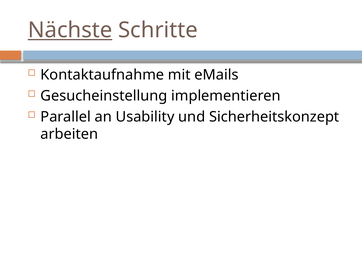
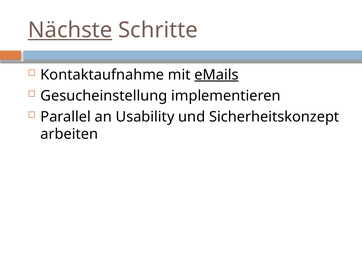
eMails underline: none -> present
